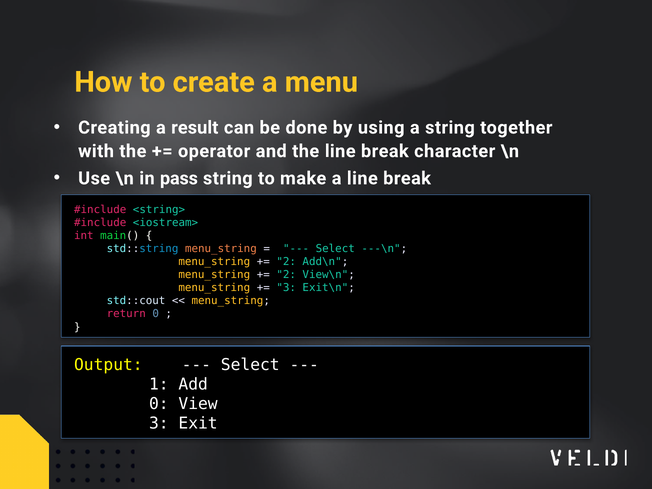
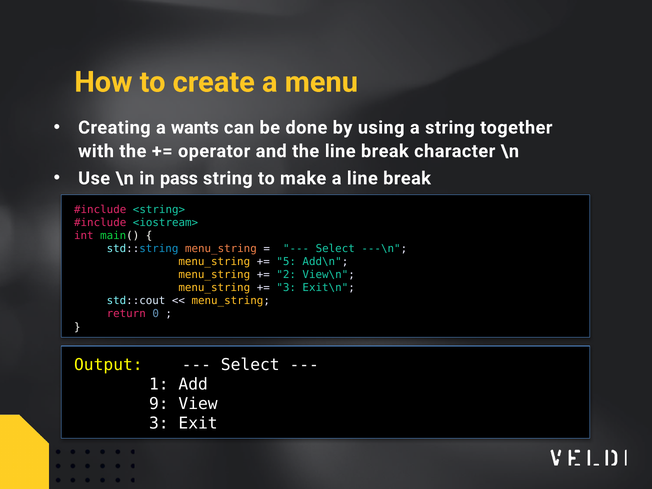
result: result -> wants
2 at (286, 262): 2 -> 5
0 at (159, 404): 0 -> 9
